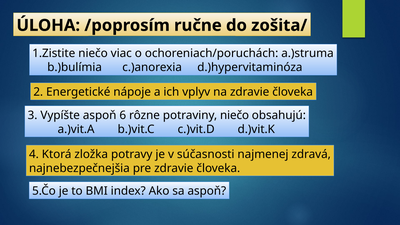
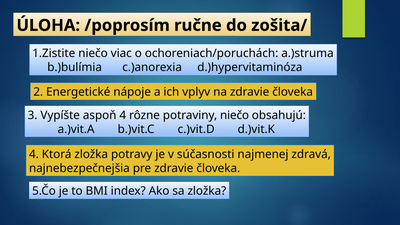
aspoň 6: 6 -> 4
sa aspoň: aspoň -> zložka
